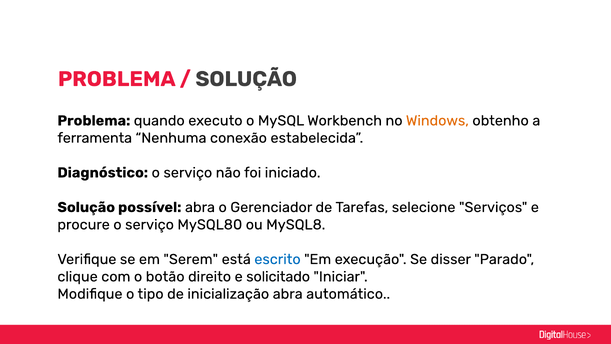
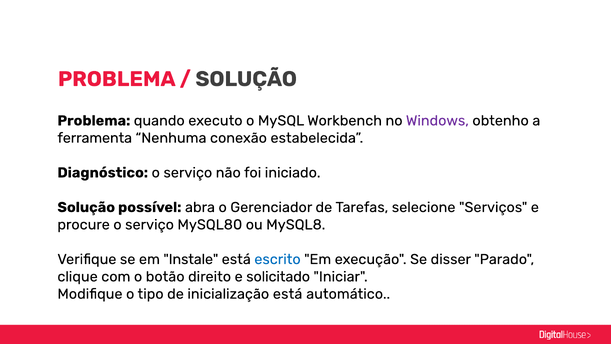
Windows colour: orange -> purple
Serem: Serem -> Instale
inicialização abra: abra -> está
